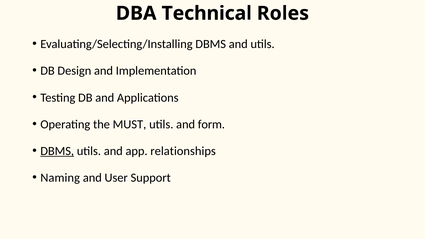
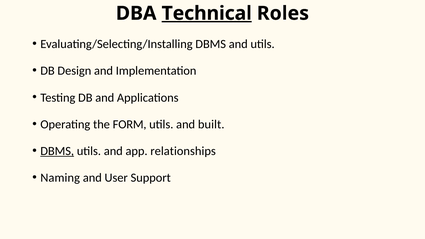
Technical underline: none -> present
MUST: MUST -> FORM
form: form -> built
